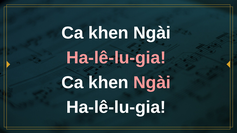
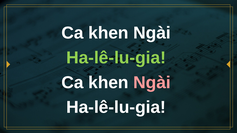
Ha-lê-lu-gia at (116, 58) colour: pink -> light green
